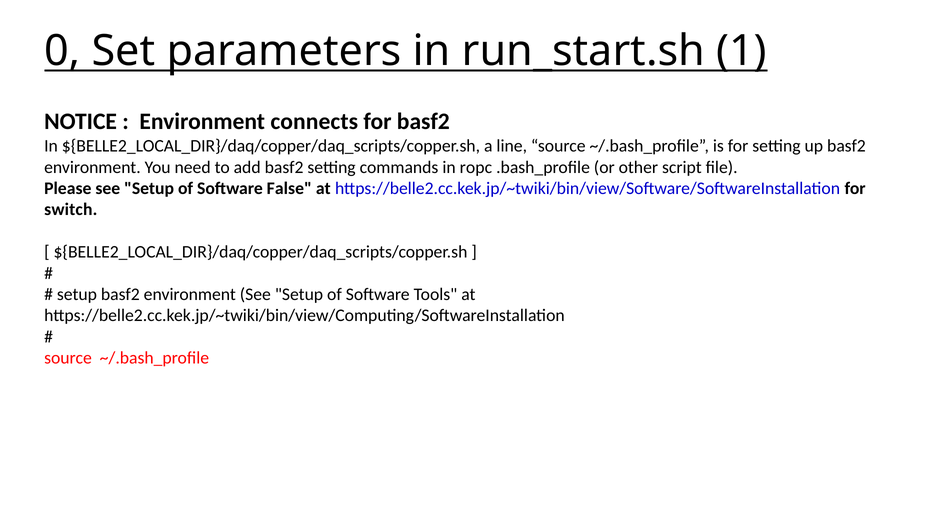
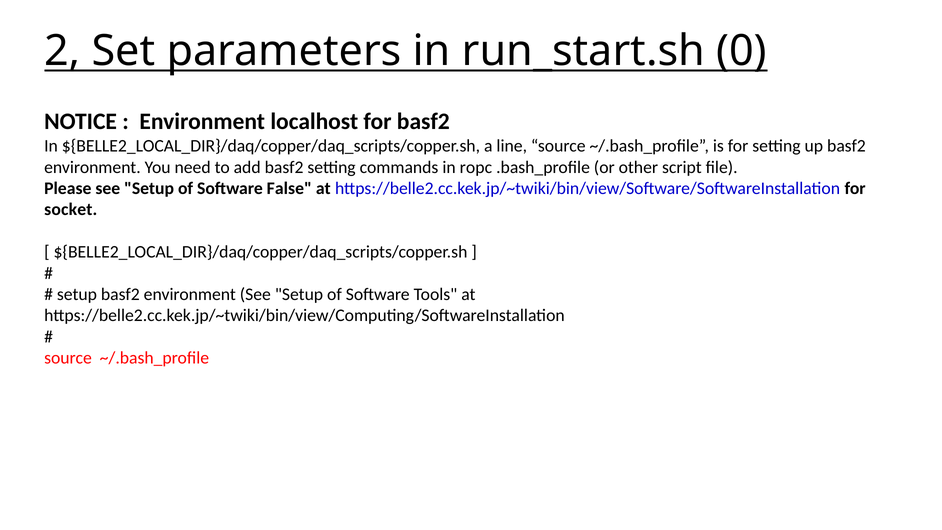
0: 0 -> 2
1: 1 -> 0
connects: connects -> localhost
switch: switch -> socket
